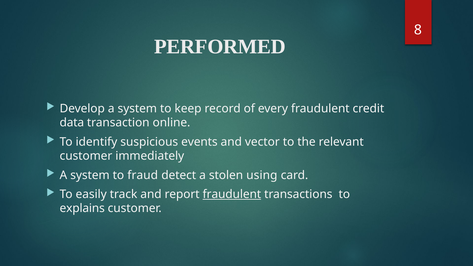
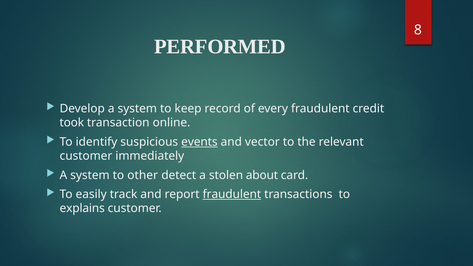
data: data -> took
events underline: none -> present
fraud: fraud -> other
using: using -> about
